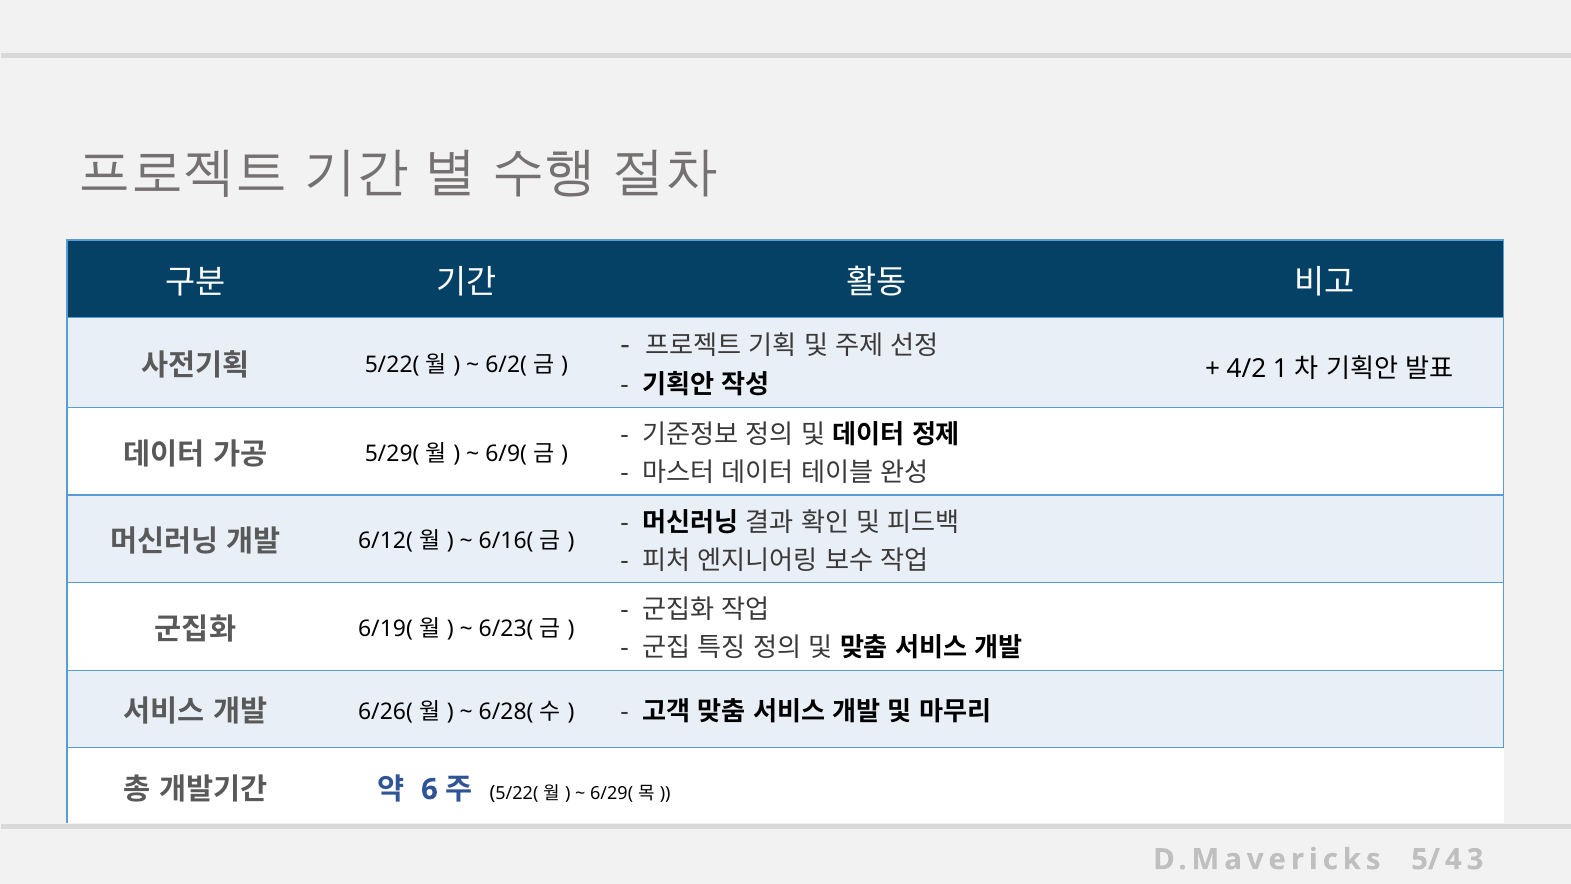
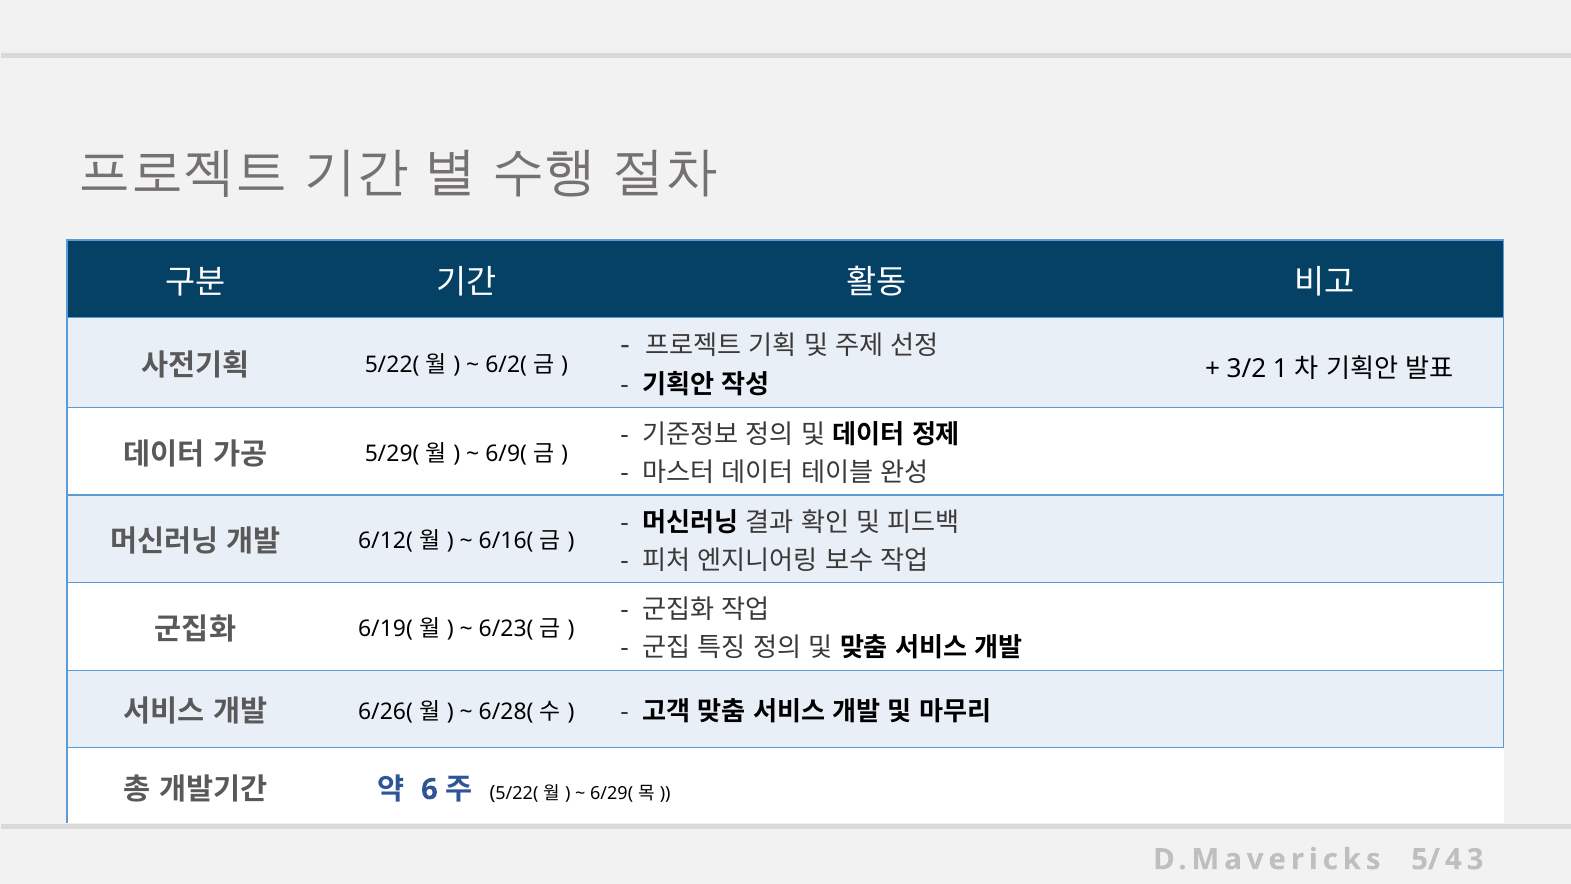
4/2: 4/2 -> 3/2
